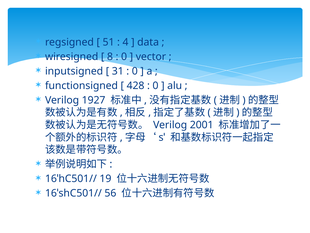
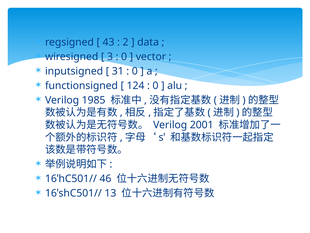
51: 51 -> 43
4: 4 -> 2
8: 8 -> 3
428: 428 -> 124
1927: 1927 -> 1985
19: 19 -> 46
56: 56 -> 13
